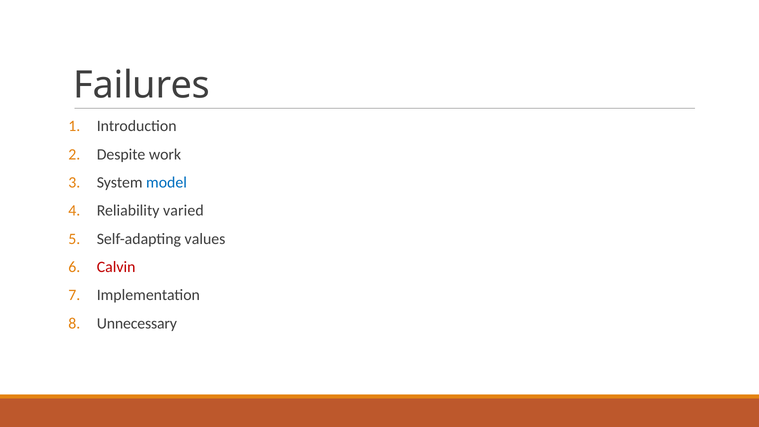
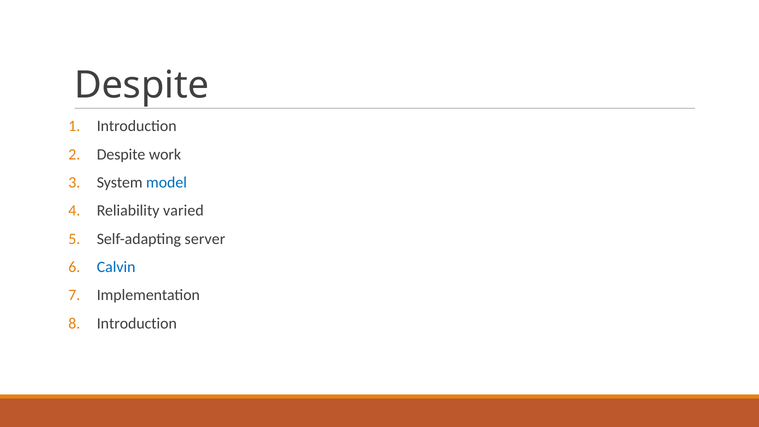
Failures at (142, 85): Failures -> Despite
values: values -> server
Calvin colour: red -> blue
Unnecessary at (137, 323): Unnecessary -> Introduction
